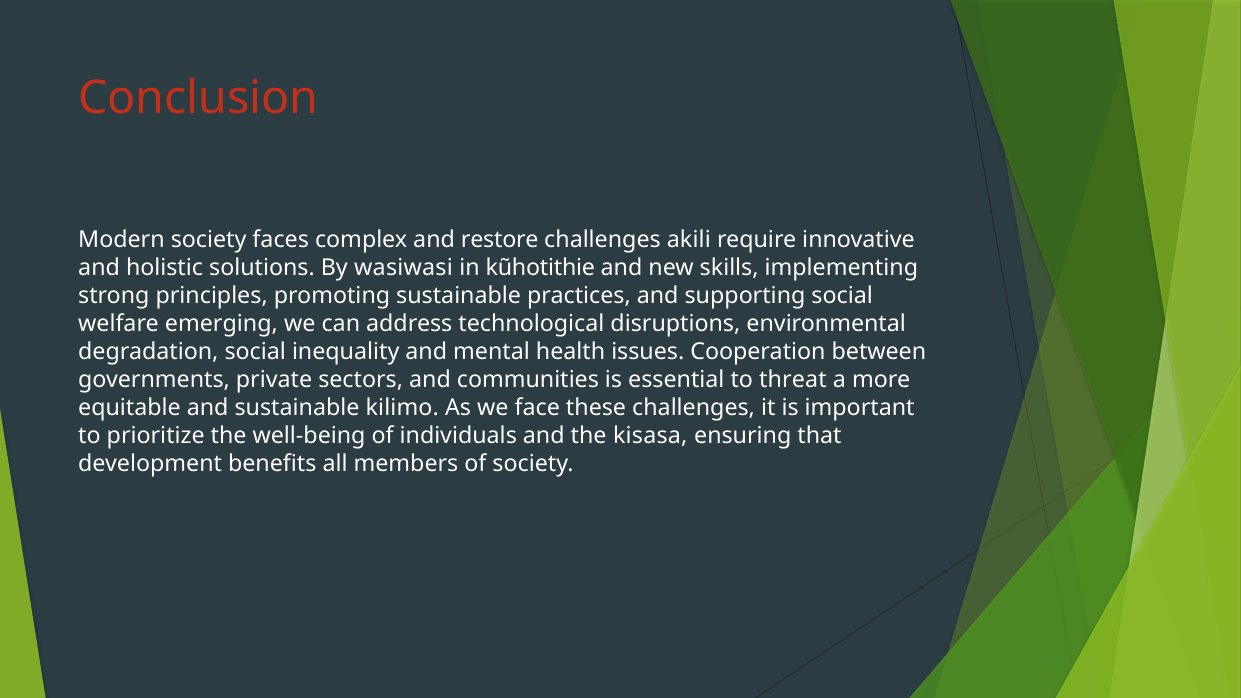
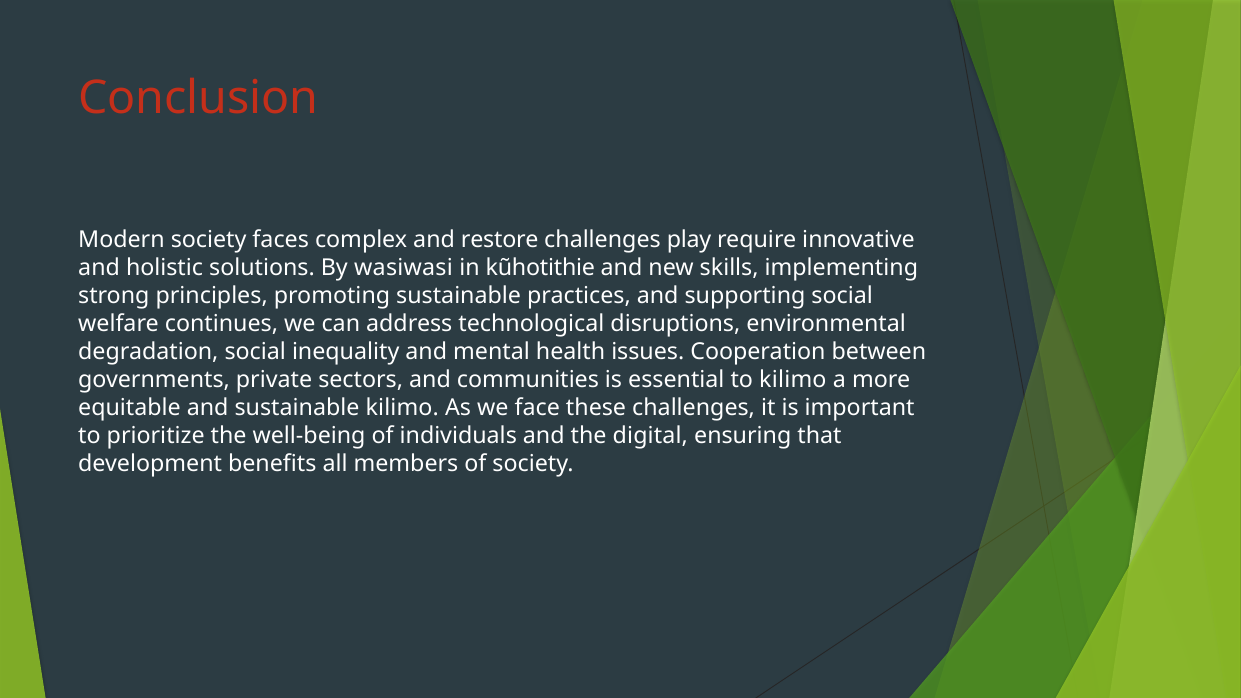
akili: akili -> play
emerging: emerging -> continues
to threat: threat -> kilimo
kisasa: kisasa -> digital
